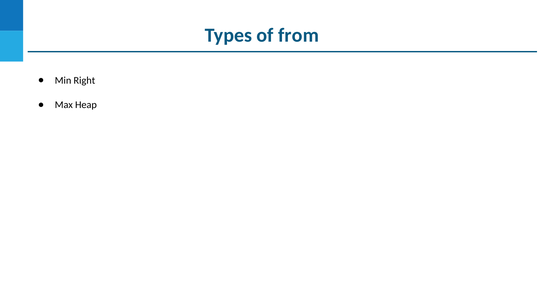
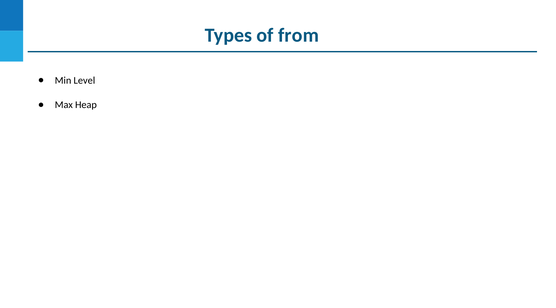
Right: Right -> Level
